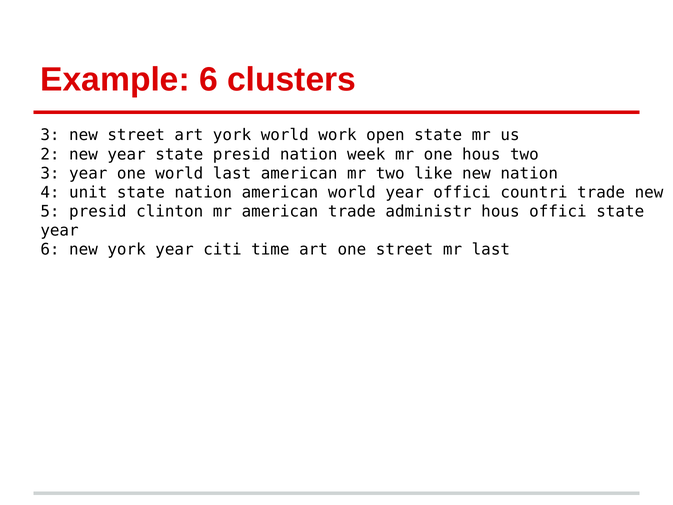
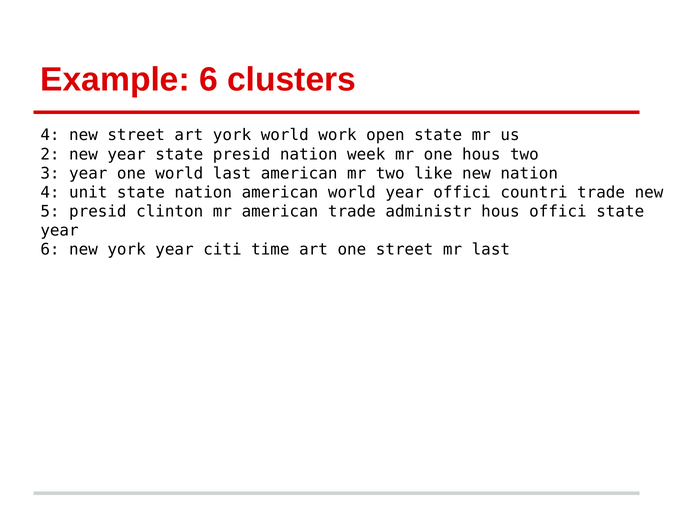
3 at (50, 135): 3 -> 4
